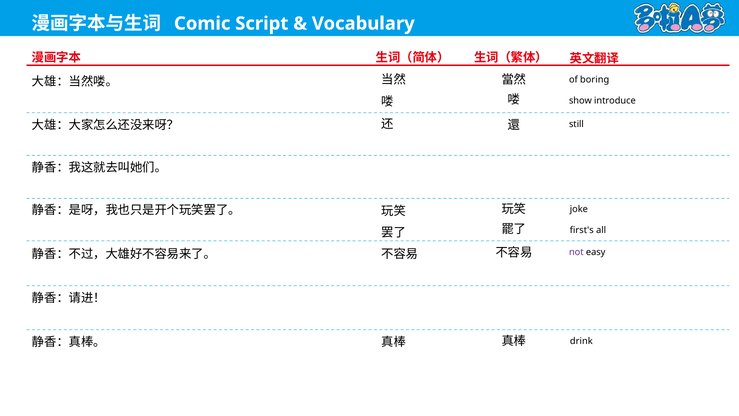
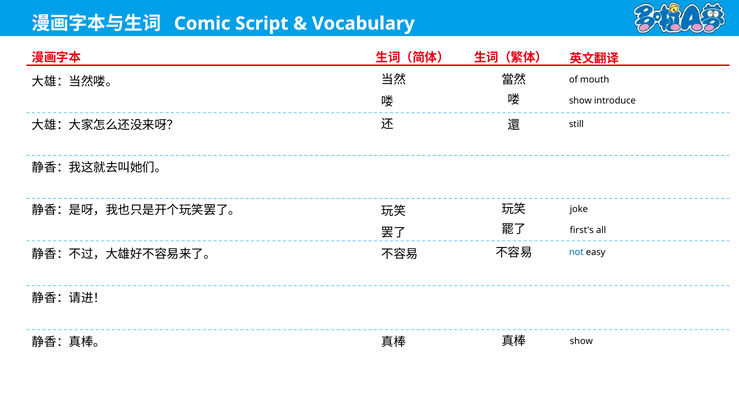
boring: boring -> mouth
not colour: purple -> blue
drink at (581, 341): drink -> show
